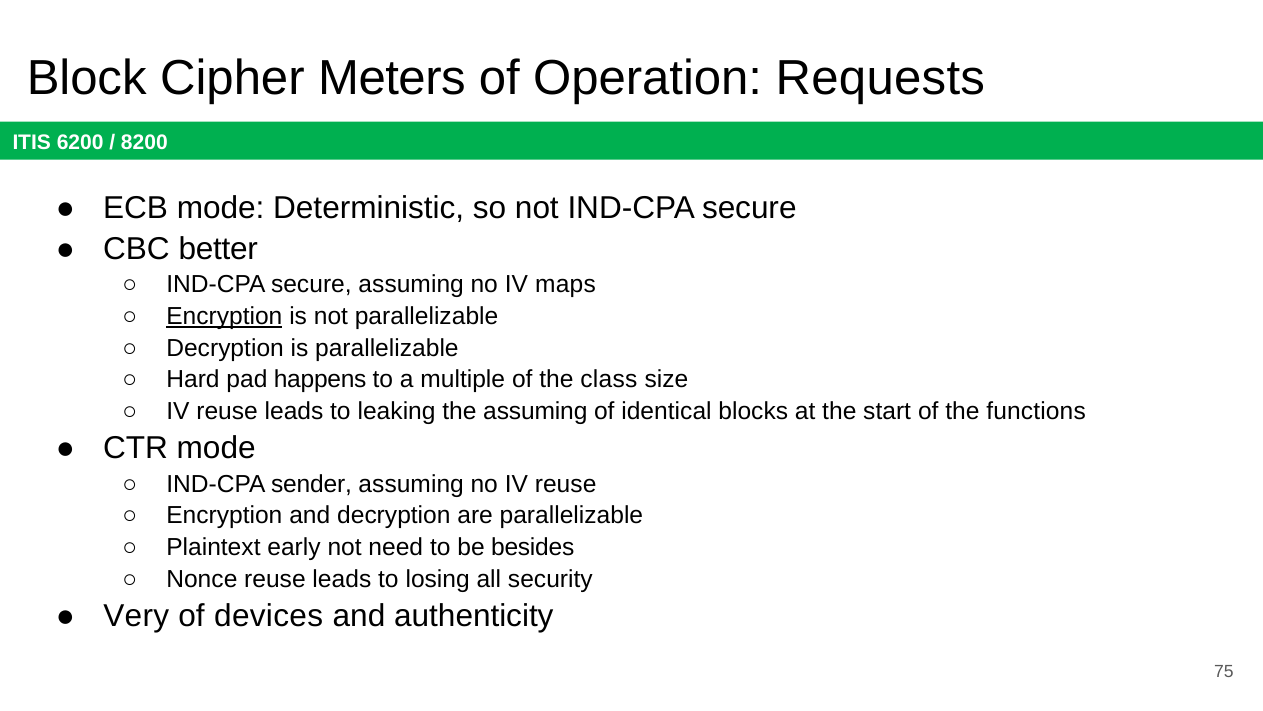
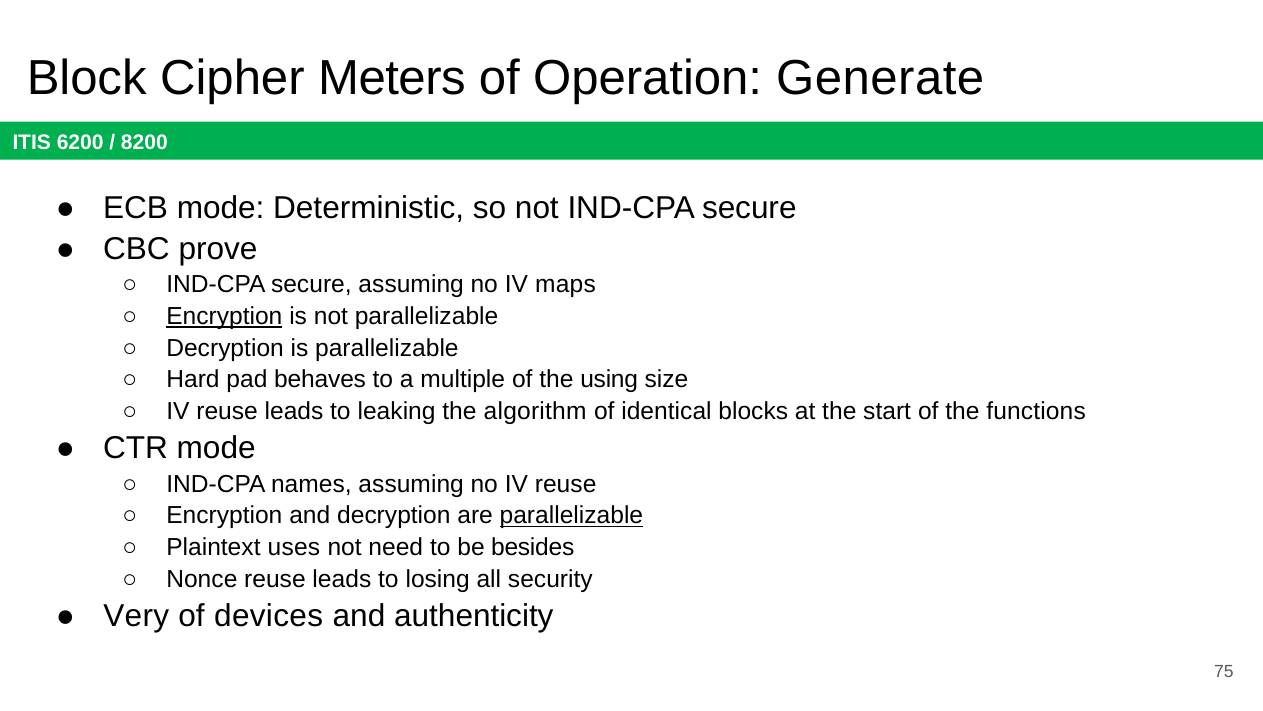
Requests: Requests -> Generate
better: better -> prove
happens: happens -> behaves
class: class -> using
the assuming: assuming -> algorithm
sender: sender -> names
parallelizable at (571, 515) underline: none -> present
early: early -> uses
